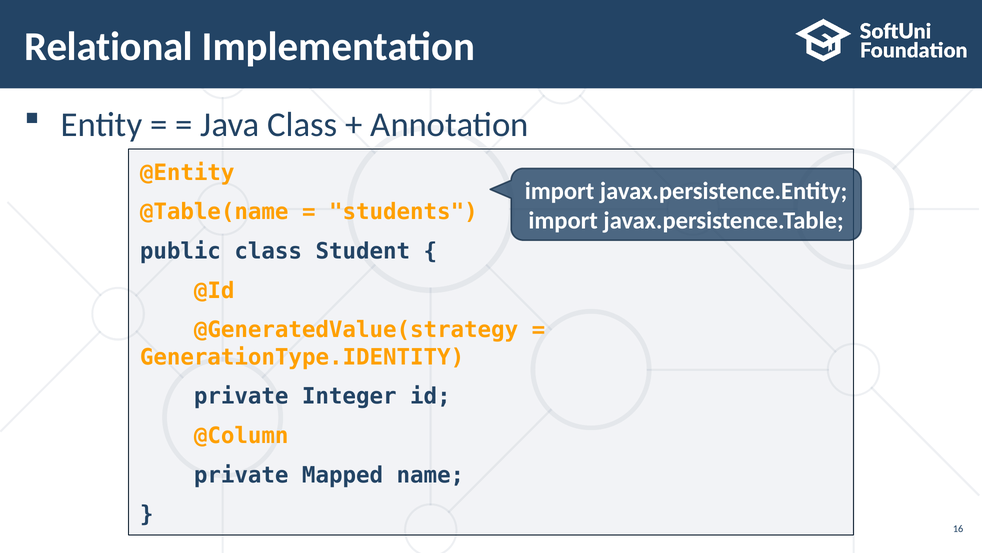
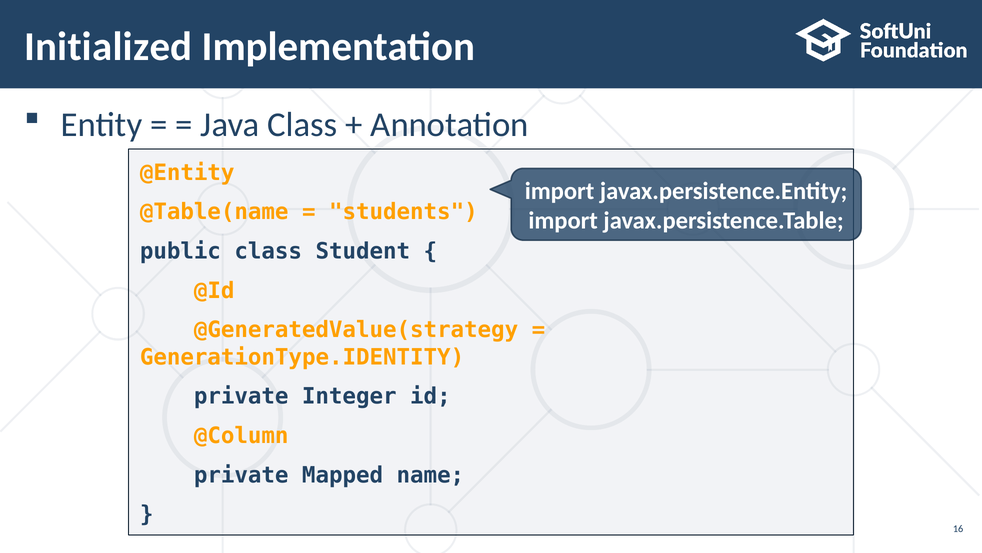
Relational: Relational -> Initialized
